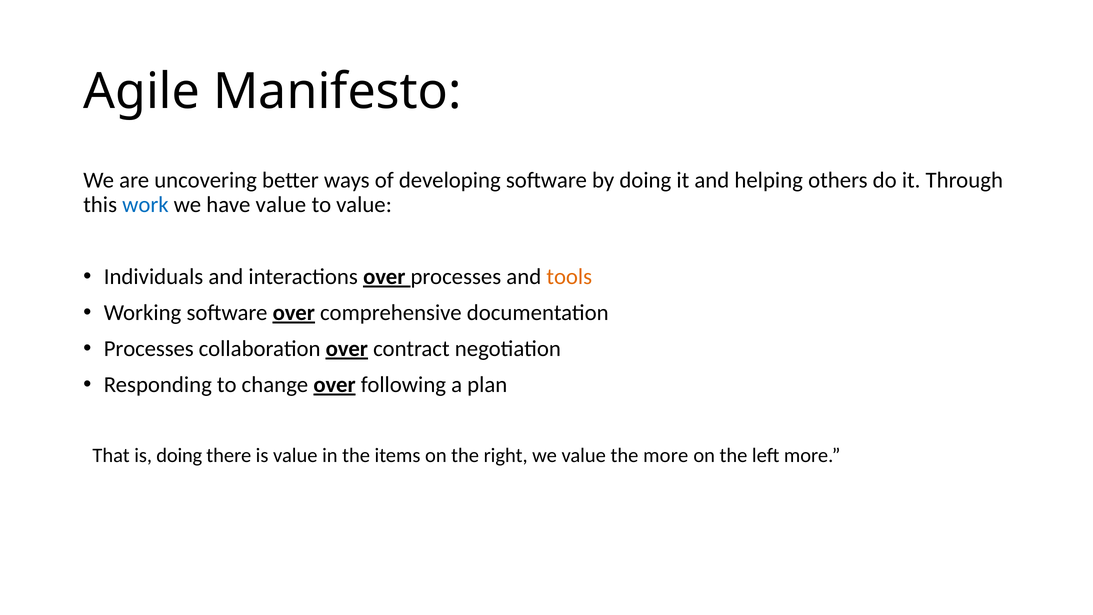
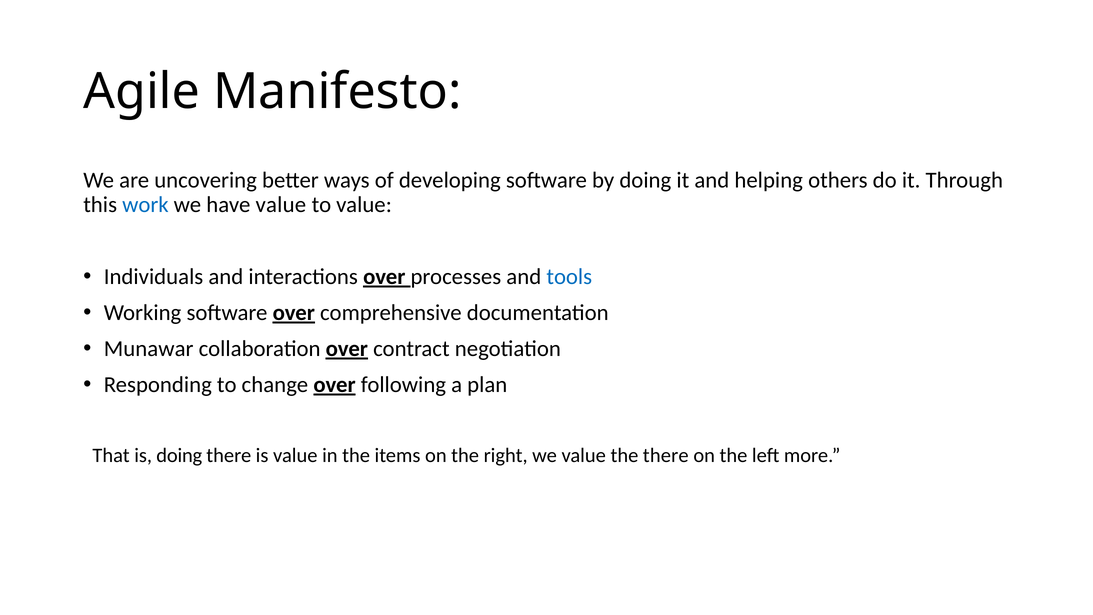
tools colour: orange -> blue
Processes at (149, 348): Processes -> Munawar
the more: more -> there
